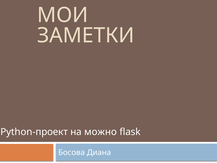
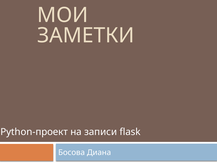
можно: можно -> записи
